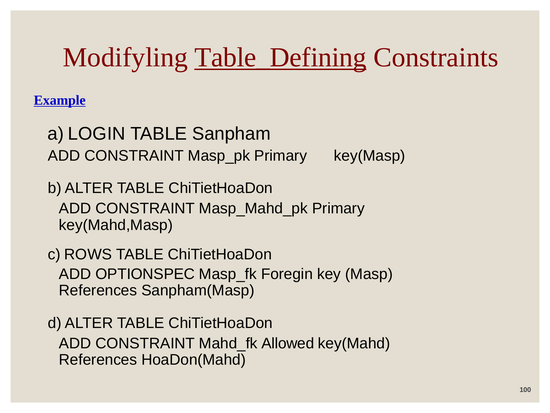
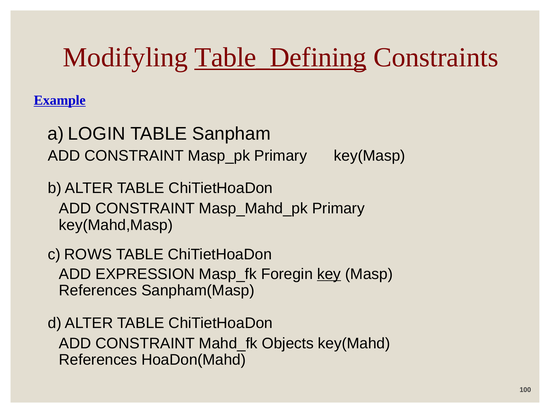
OPTIONSPEC: OPTIONSPEC -> EXPRESSION
key underline: none -> present
Allowed: Allowed -> Objects
